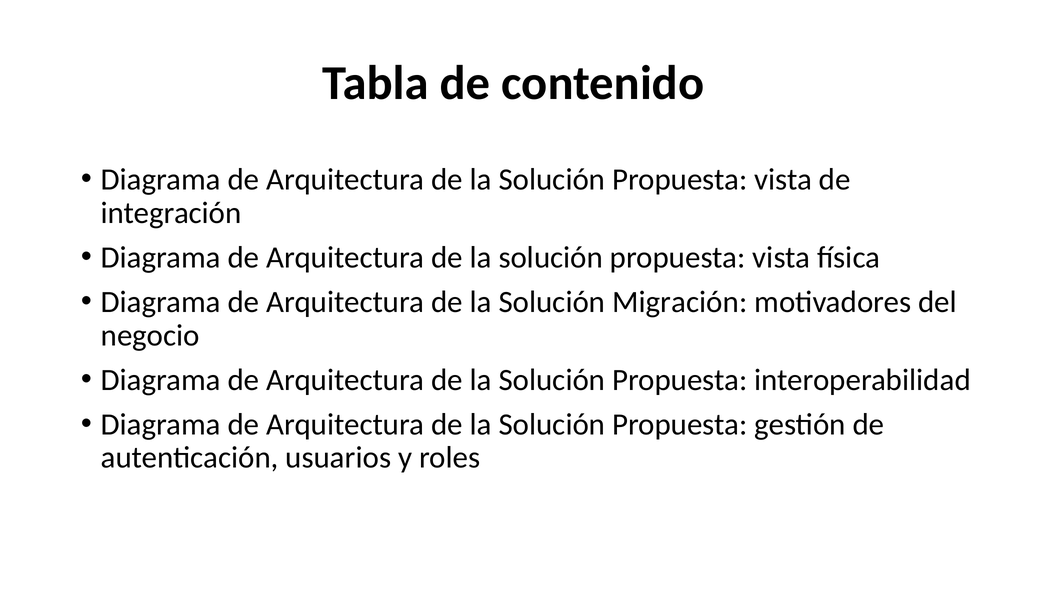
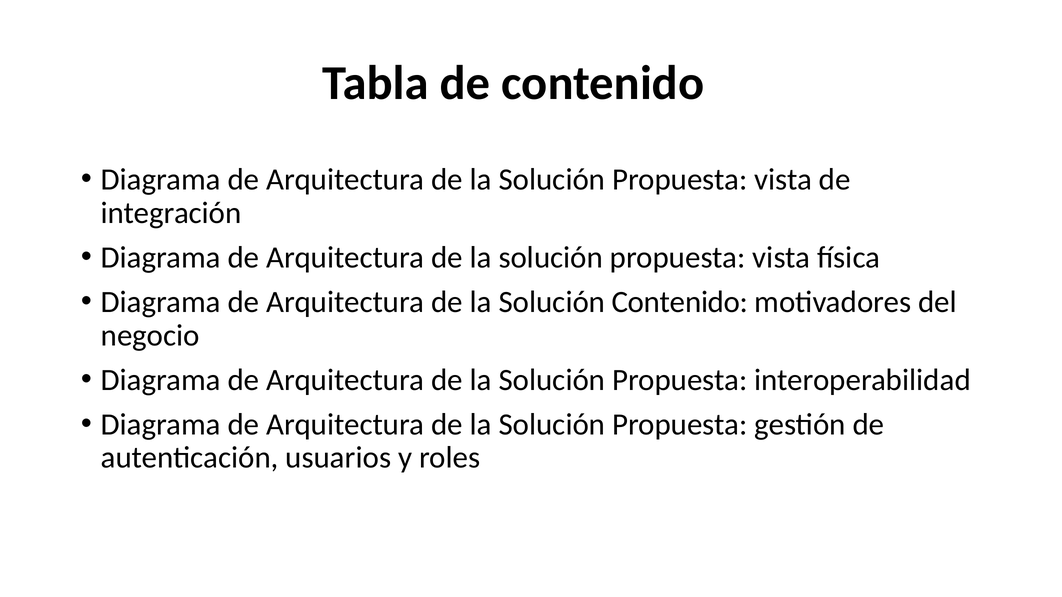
Solución Migración: Migración -> Contenido
